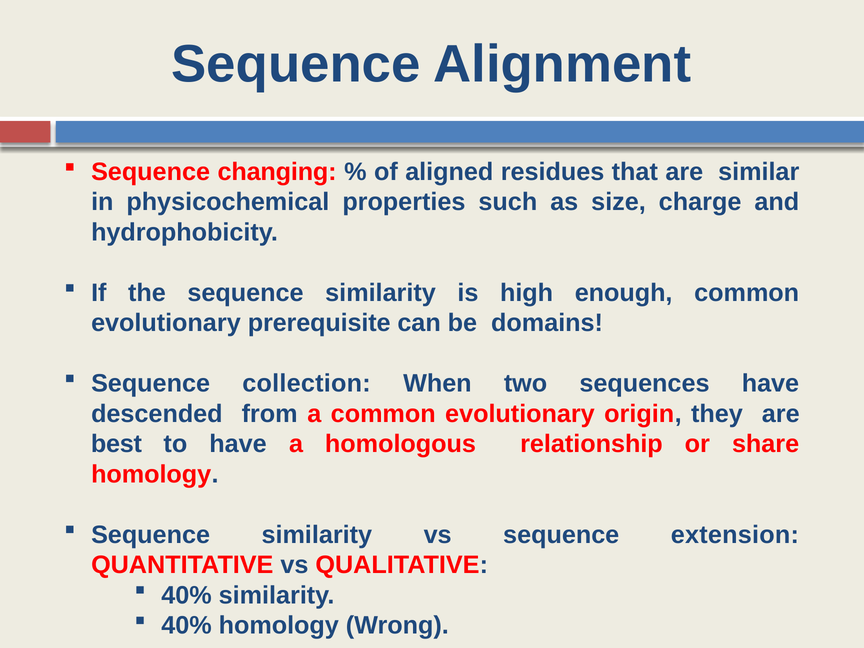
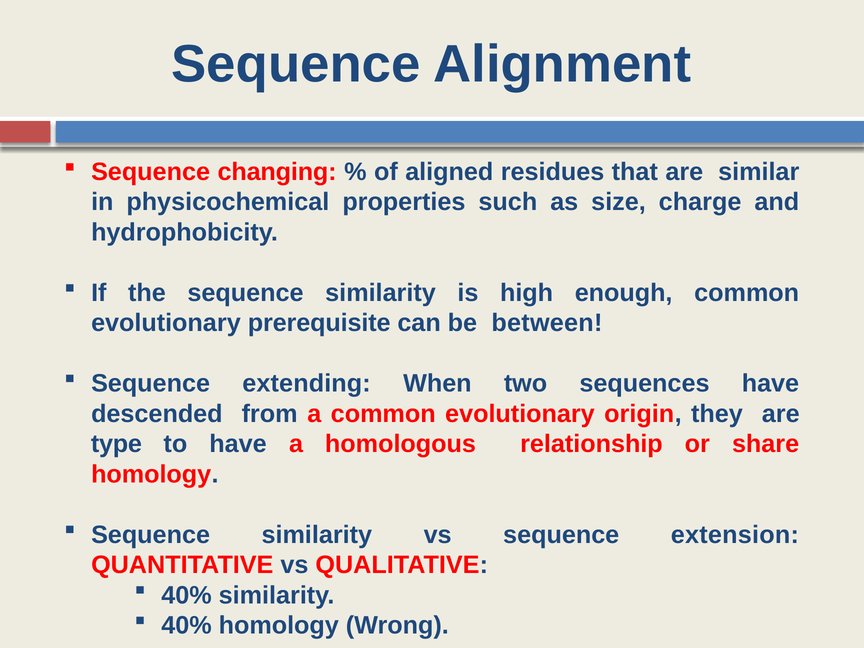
domains: domains -> between
collection: collection -> extending
best: best -> type
